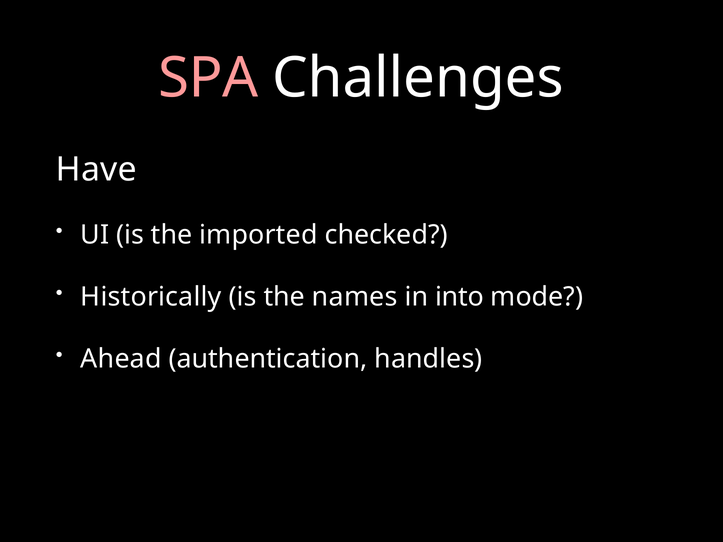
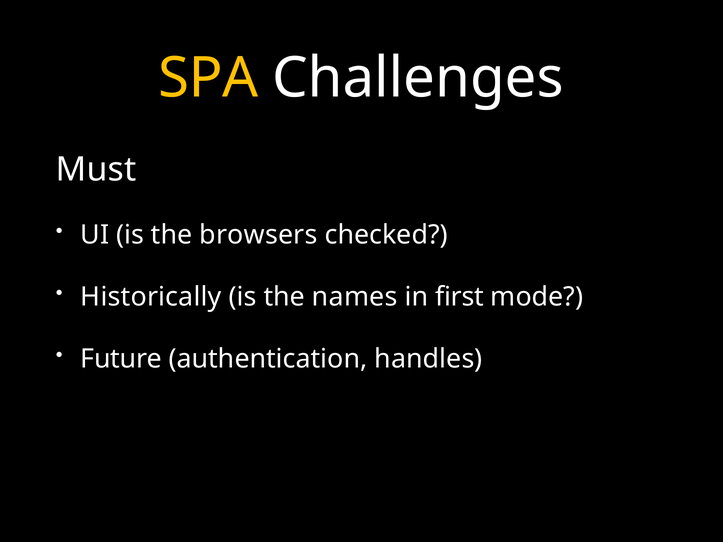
SPA colour: pink -> yellow
Have: Have -> Must
imported: imported -> browsers
into: into -> first
Ahead: Ahead -> Future
